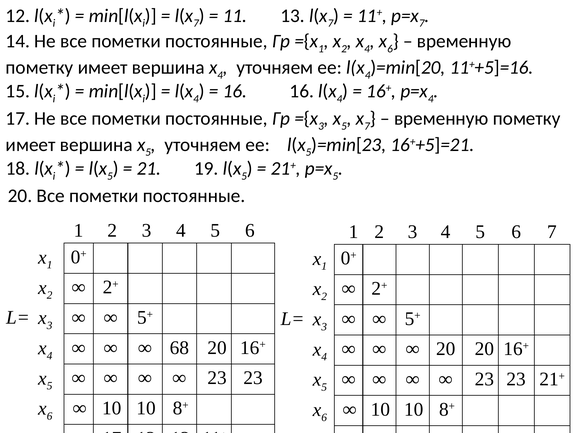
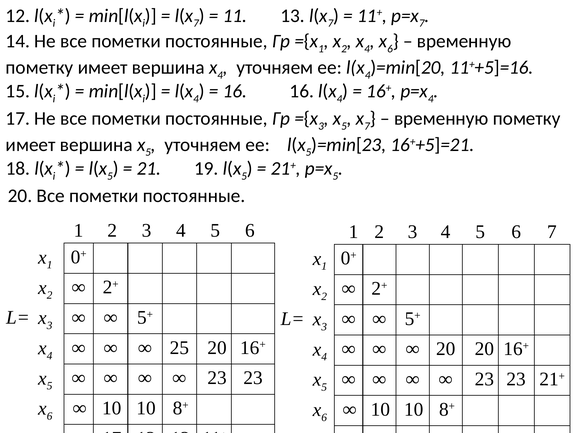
68: 68 -> 25
